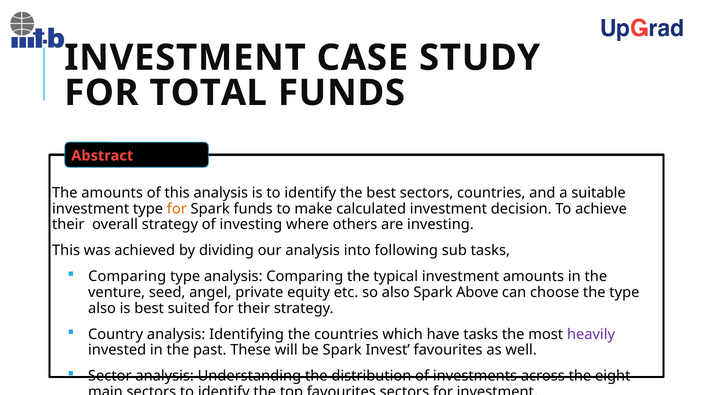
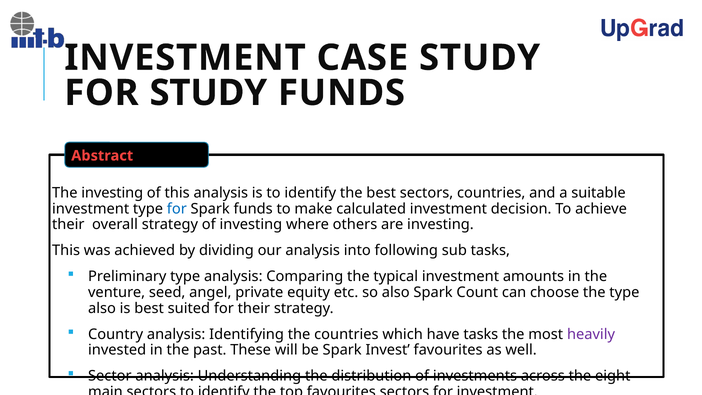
FOR TOTAL: TOTAL -> STUDY
The amounts: amounts -> investing
for at (177, 209) colour: orange -> blue
Comparing at (127, 277): Comparing -> Preliminary
Above: Above -> Count
